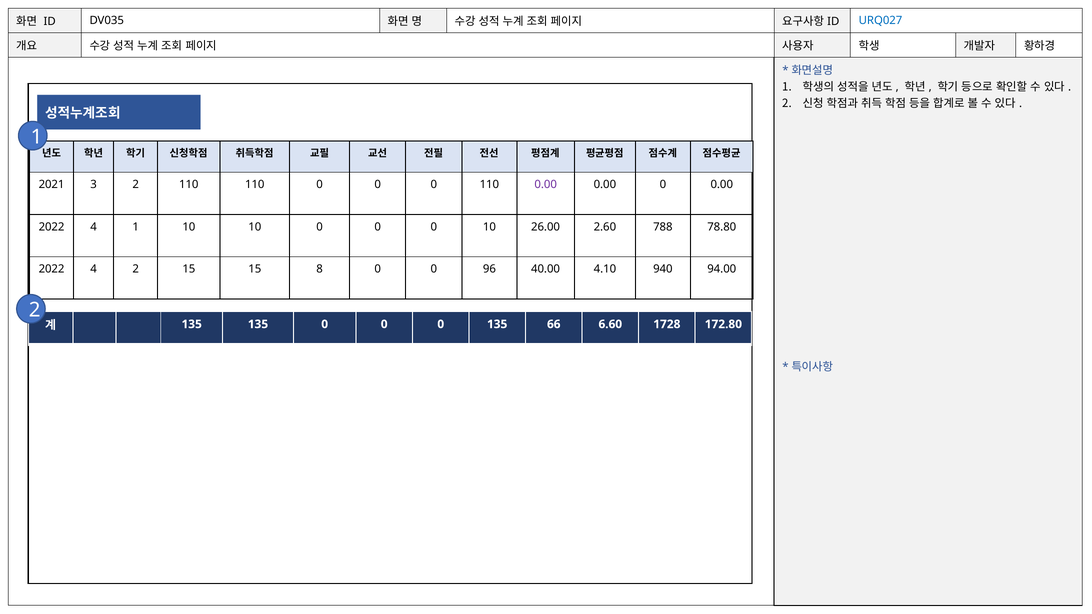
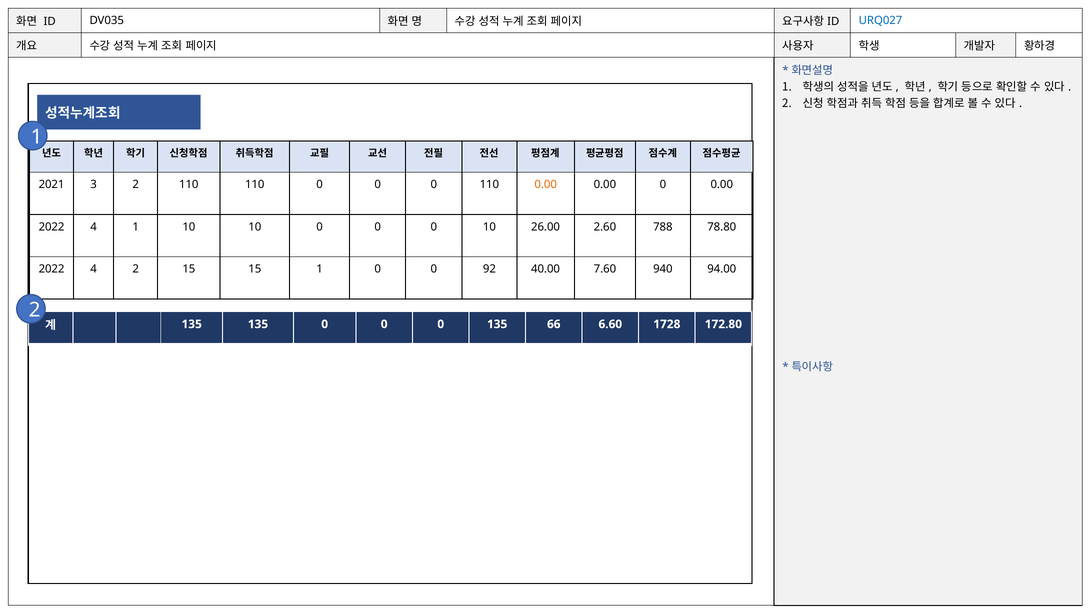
0.00 at (546, 185) colour: purple -> orange
15 8: 8 -> 1
96: 96 -> 92
4.10: 4.10 -> 7.60
